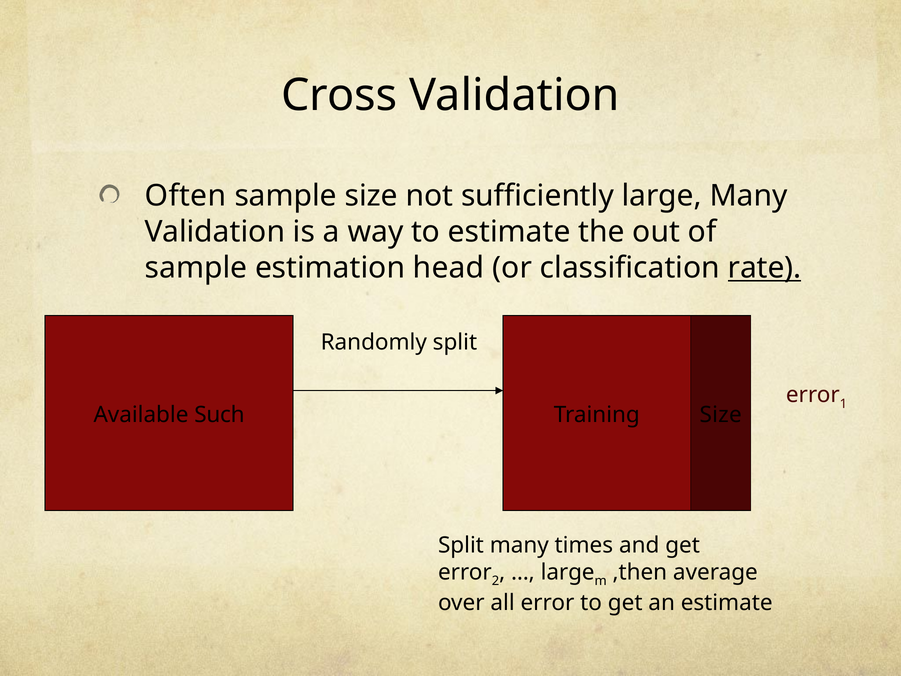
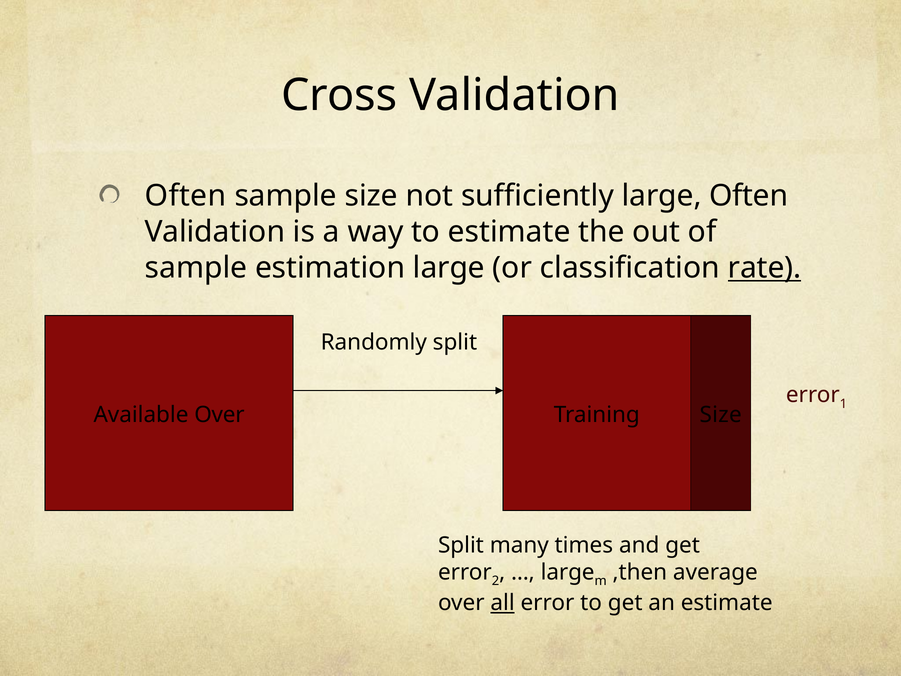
large Many: Many -> Often
estimation head: head -> large
Available Such: Such -> Over
all underline: none -> present
